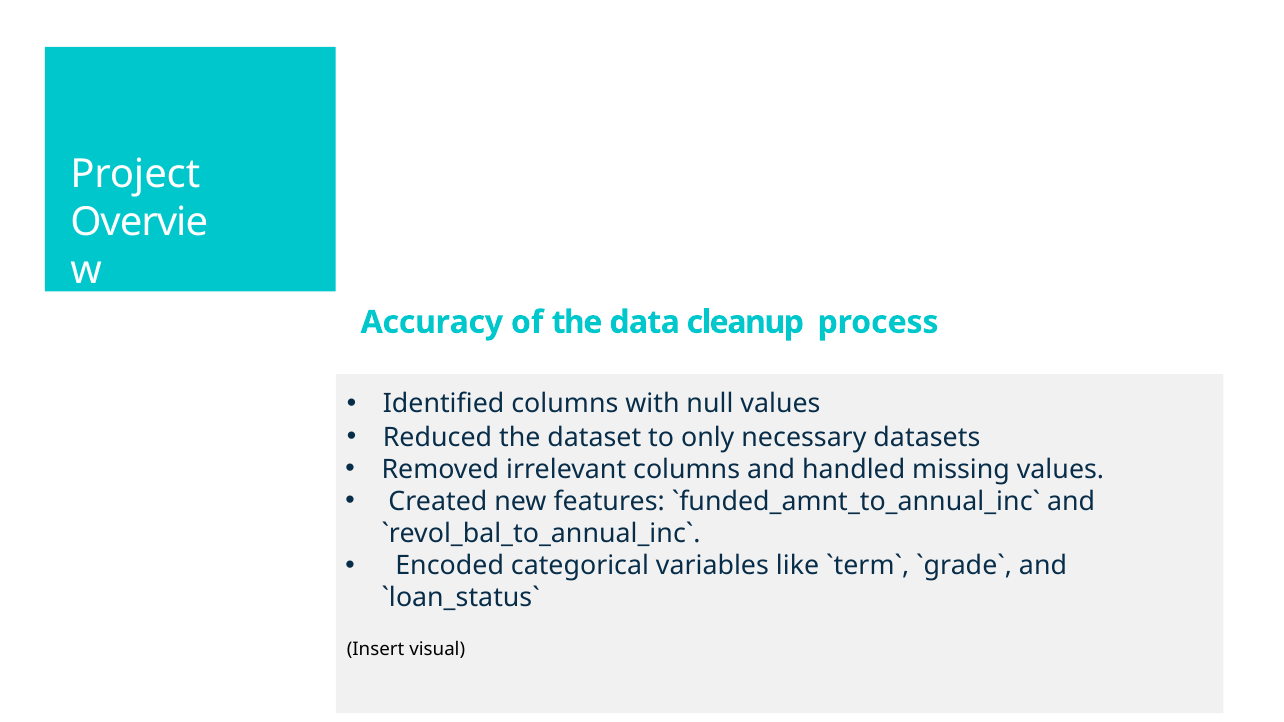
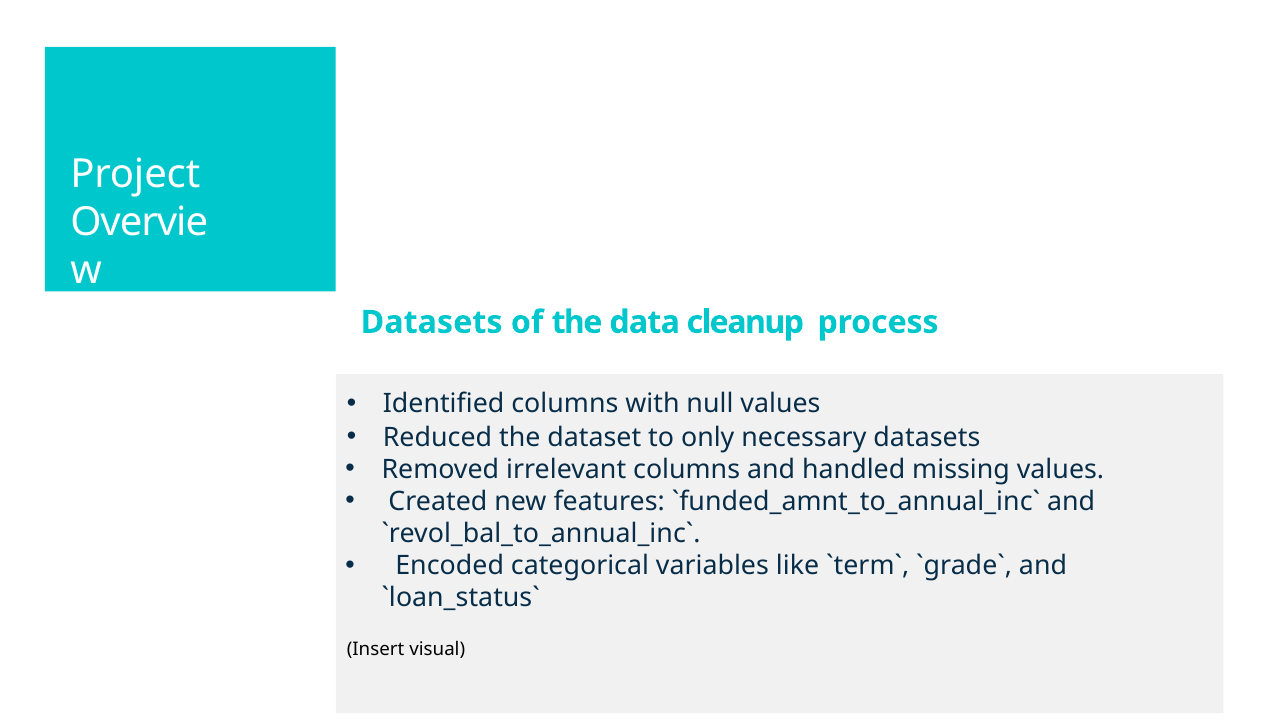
Accuracy at (432, 322): Accuracy -> Datasets
